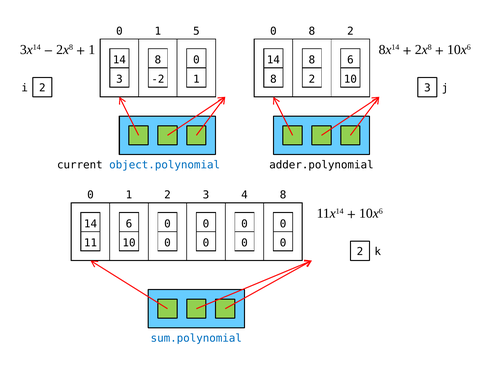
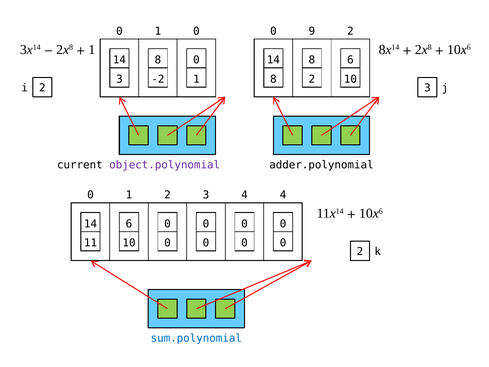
5 at (196, 31): 5 -> 0
0 8: 8 -> 9
object.polynomial colour: blue -> purple
4 8: 8 -> 4
